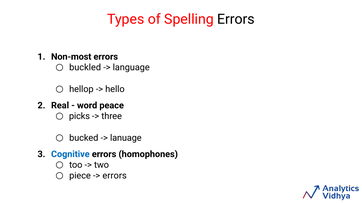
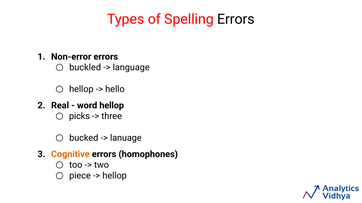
Non-most: Non-most -> Non-error
word peace: peace -> hellop
Cognitive colour: blue -> orange
errors at (115, 176): errors -> hellop
